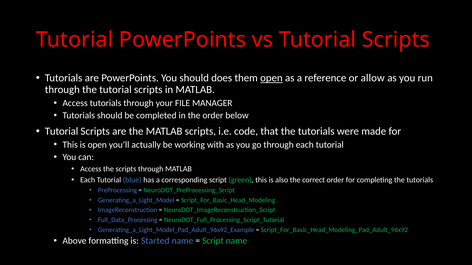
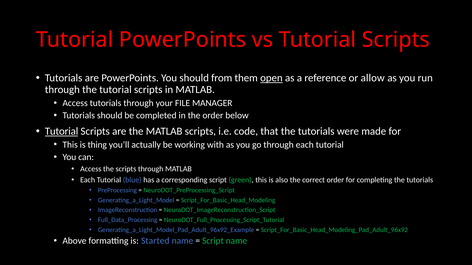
does: does -> from
Tutorial at (62, 132) underline: none -> present
is open: open -> thing
